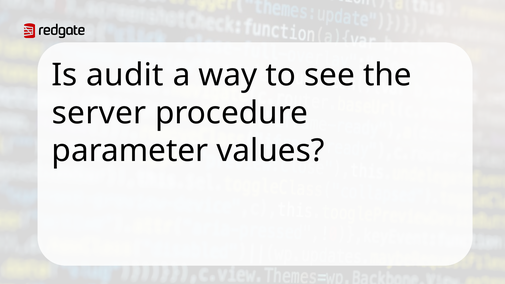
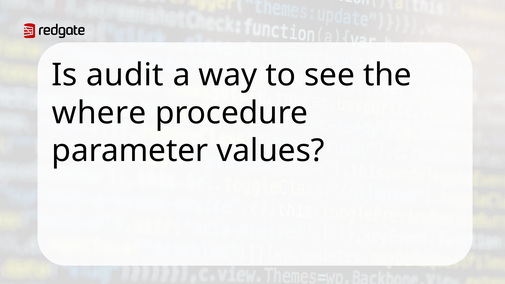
server: server -> where
